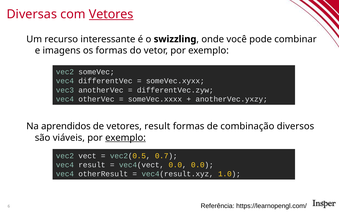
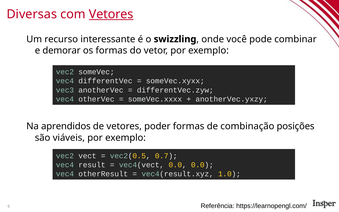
imagens: imagens -> demorar
vetores result: result -> poder
diversos: diversos -> posições
exemplo at (125, 138) underline: present -> none
